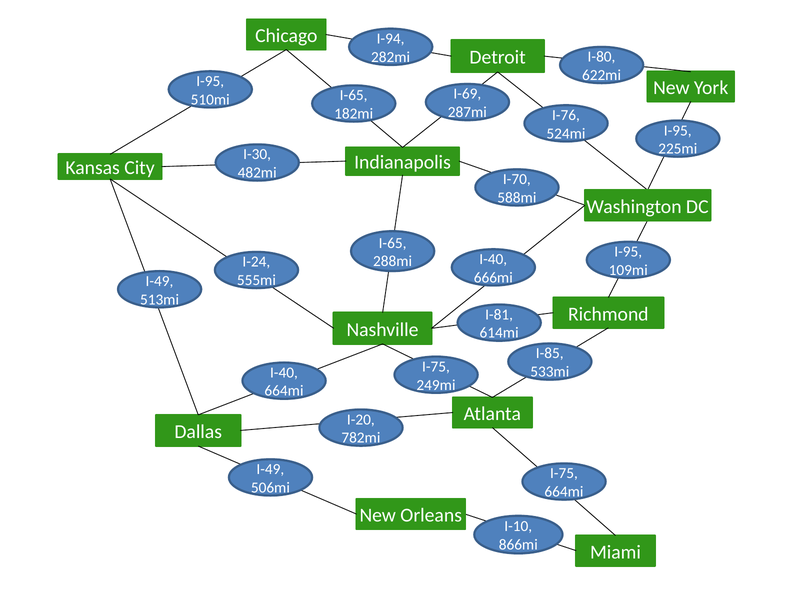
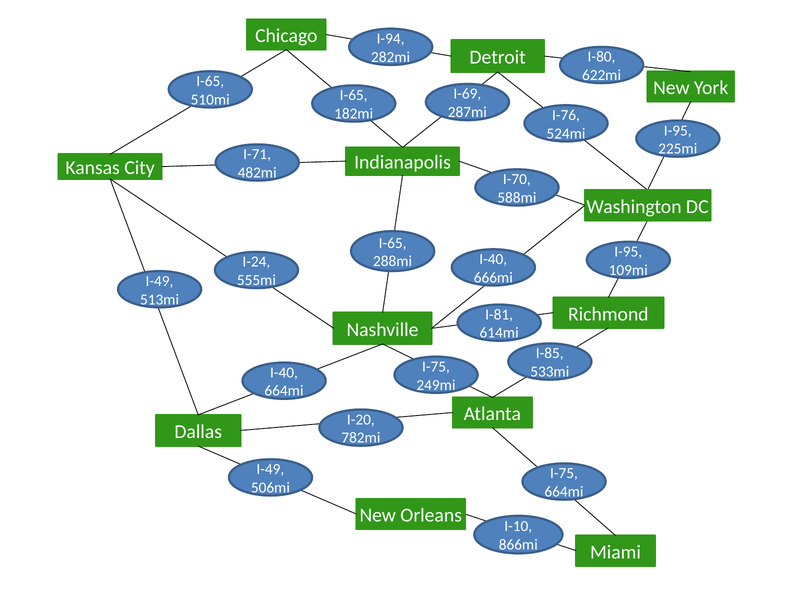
I-95 at (210, 81): I-95 -> I-65
I-30: I-30 -> I-71
